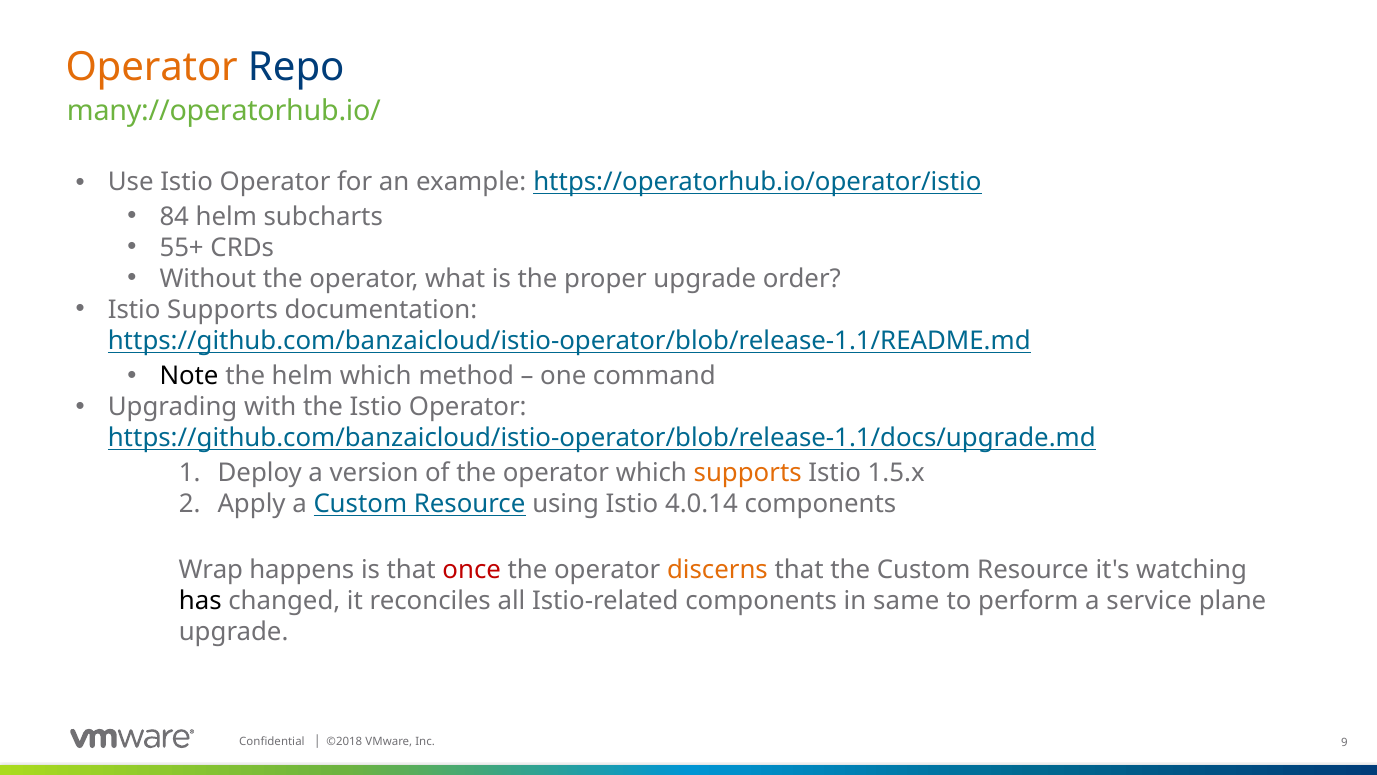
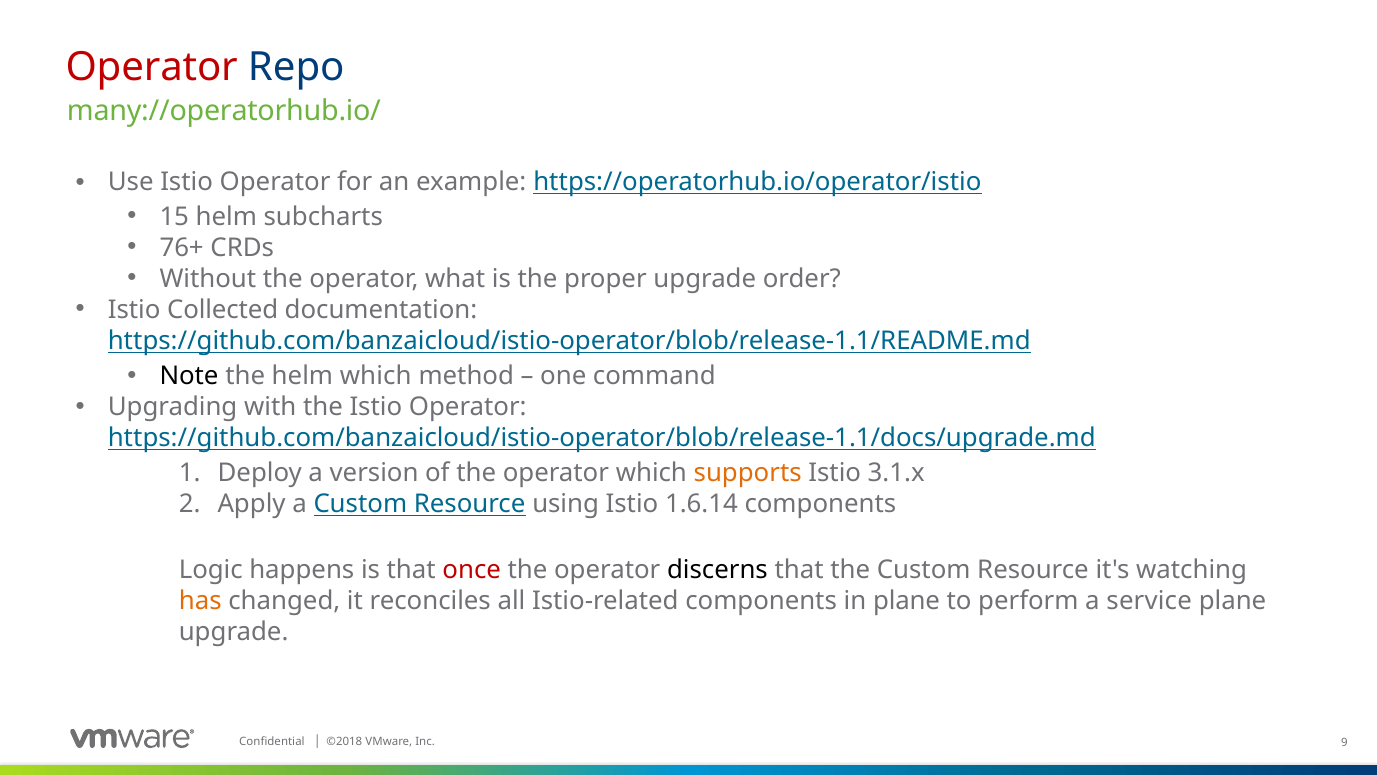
Operator at (152, 68) colour: orange -> red
84: 84 -> 15
55+: 55+ -> 76+
Istio Supports: Supports -> Collected
1.5.x: 1.5.x -> 3.1.x
4.0.14: 4.0.14 -> 1.6.14
Wrap: Wrap -> Logic
discerns colour: orange -> black
has colour: black -> orange
in same: same -> plane
